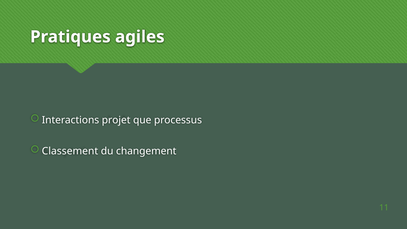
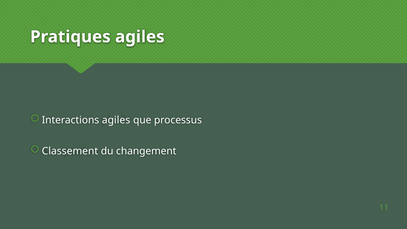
Interactions projet: projet -> agiles
